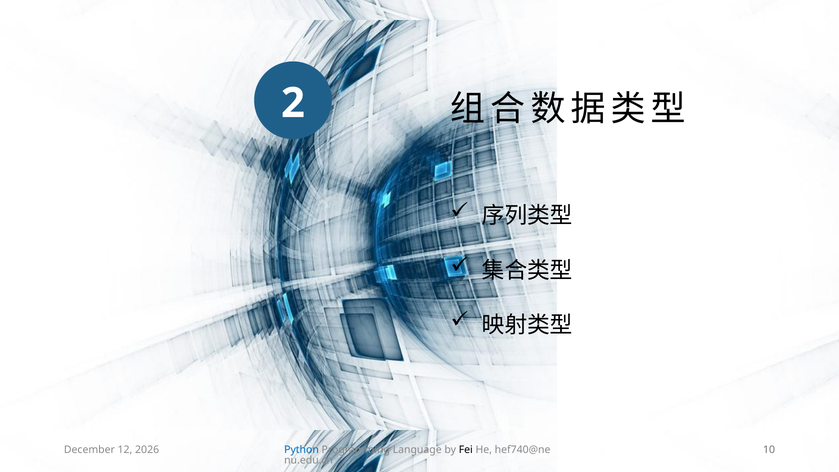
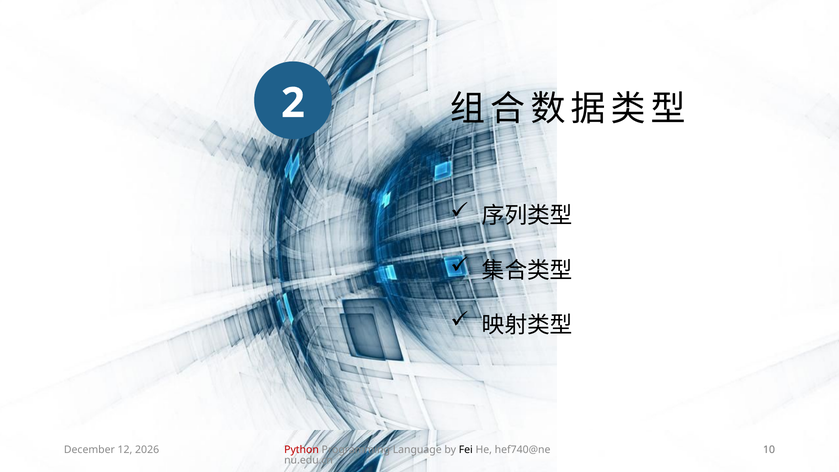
Python colour: blue -> red
